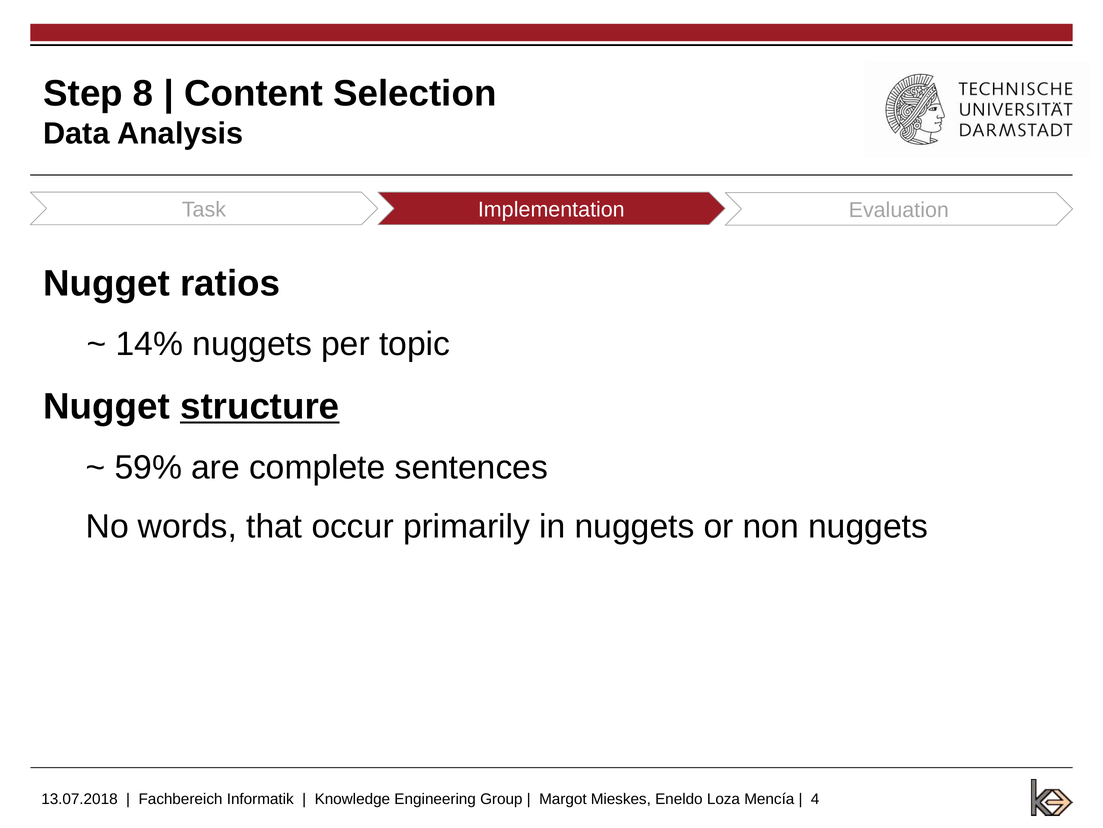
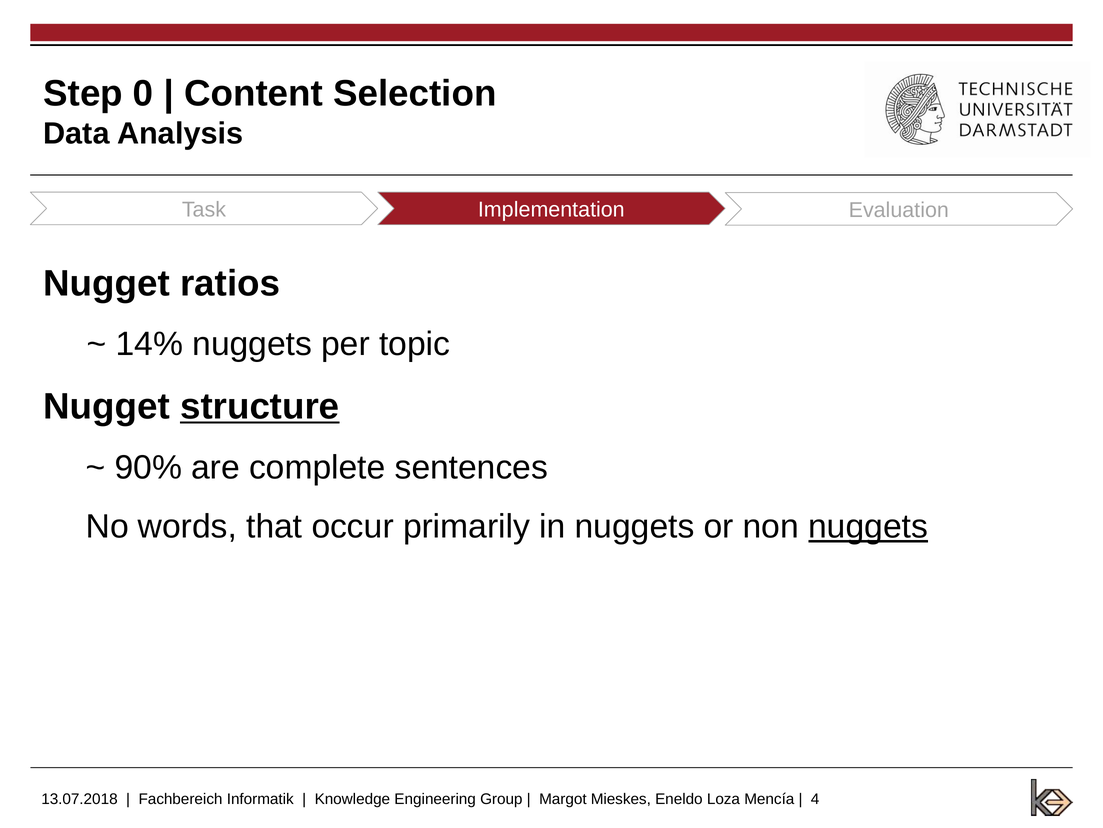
8: 8 -> 0
59%: 59% -> 90%
nuggets at (868, 526) underline: none -> present
